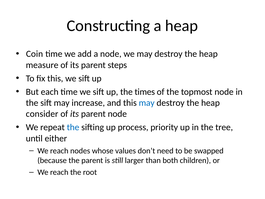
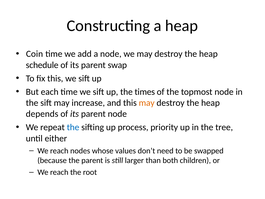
measure: measure -> schedule
steps: steps -> swap
may at (147, 103) colour: blue -> orange
consider: consider -> depends
